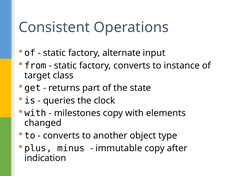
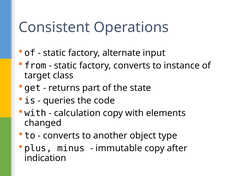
clock: clock -> code
milestones: milestones -> calculation
